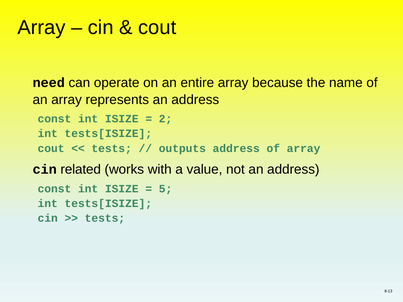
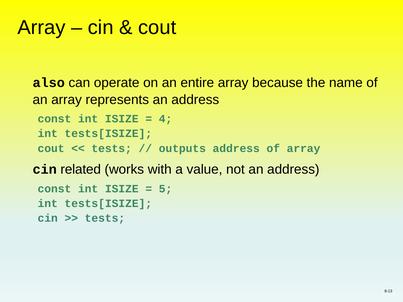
need: need -> also
2: 2 -> 4
